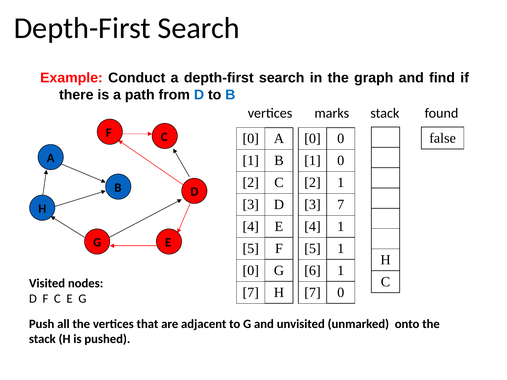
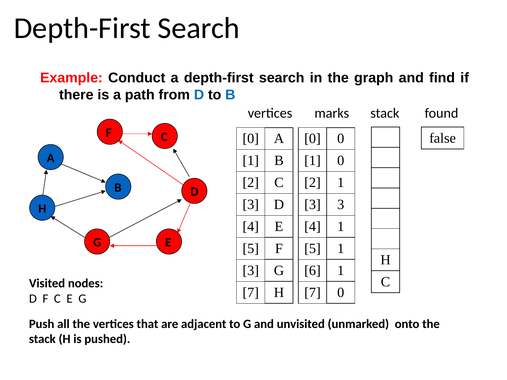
3 7: 7 -> 3
0 at (251, 271): 0 -> 3
